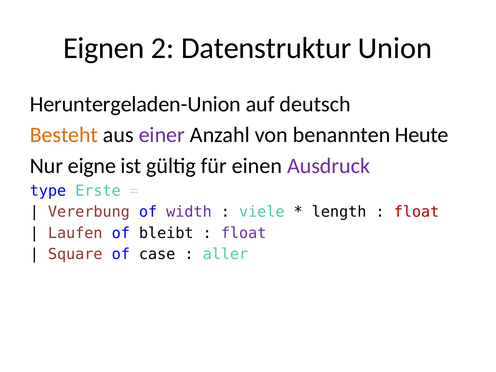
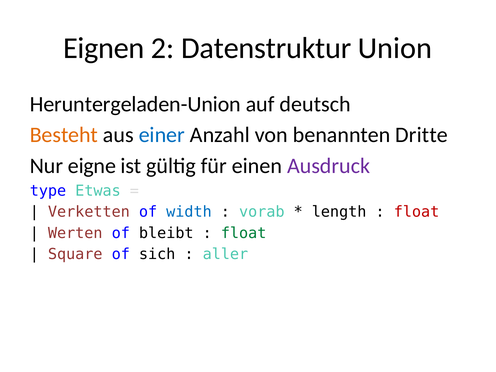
einer colour: purple -> blue
Heute: Heute -> Dritte
Erste: Erste -> Etwas
Vererbung: Vererbung -> Verketten
width colour: purple -> blue
viele: viele -> vorab
Laufen: Laufen -> Werten
float at (244, 233) colour: purple -> green
case: case -> sich
